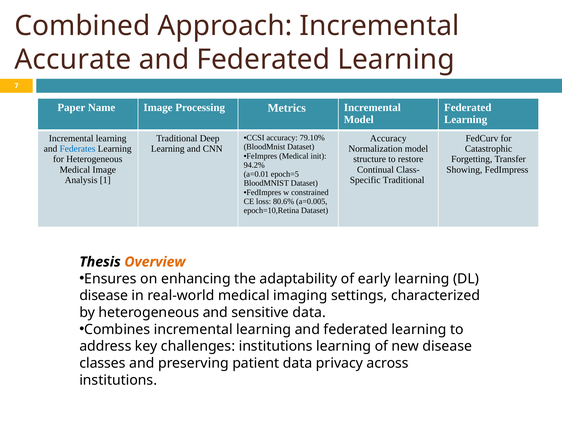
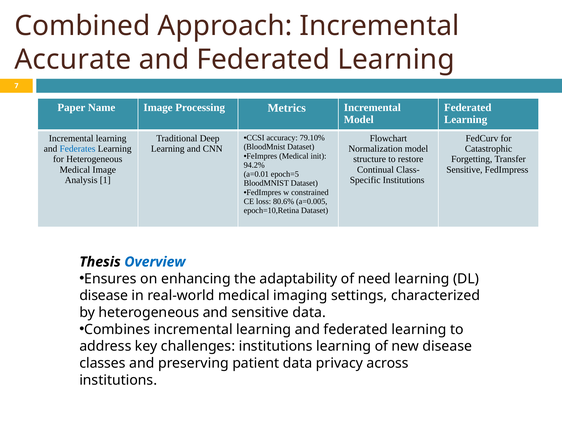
Accuracy at (388, 138): Accuracy -> Flowchart
Showing at (464, 169): Showing -> Sensitive
Traditional at (404, 180): Traditional -> Institutions
Overview colour: orange -> blue
early: early -> need
